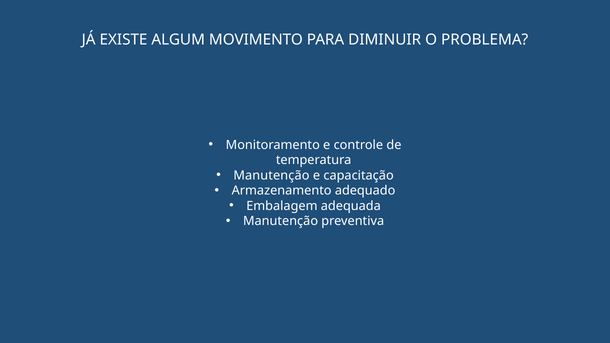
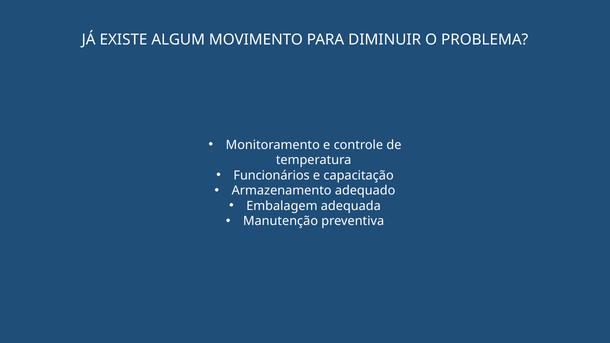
Manutenção at (271, 175): Manutenção -> Funcionários
